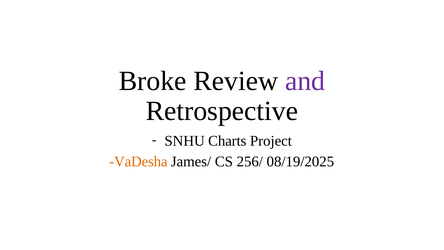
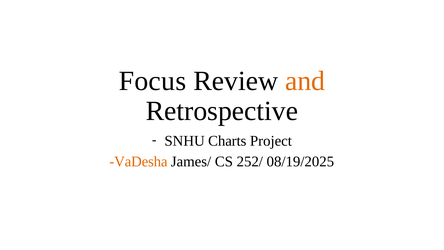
Broke: Broke -> Focus
and colour: purple -> orange
256/: 256/ -> 252/
